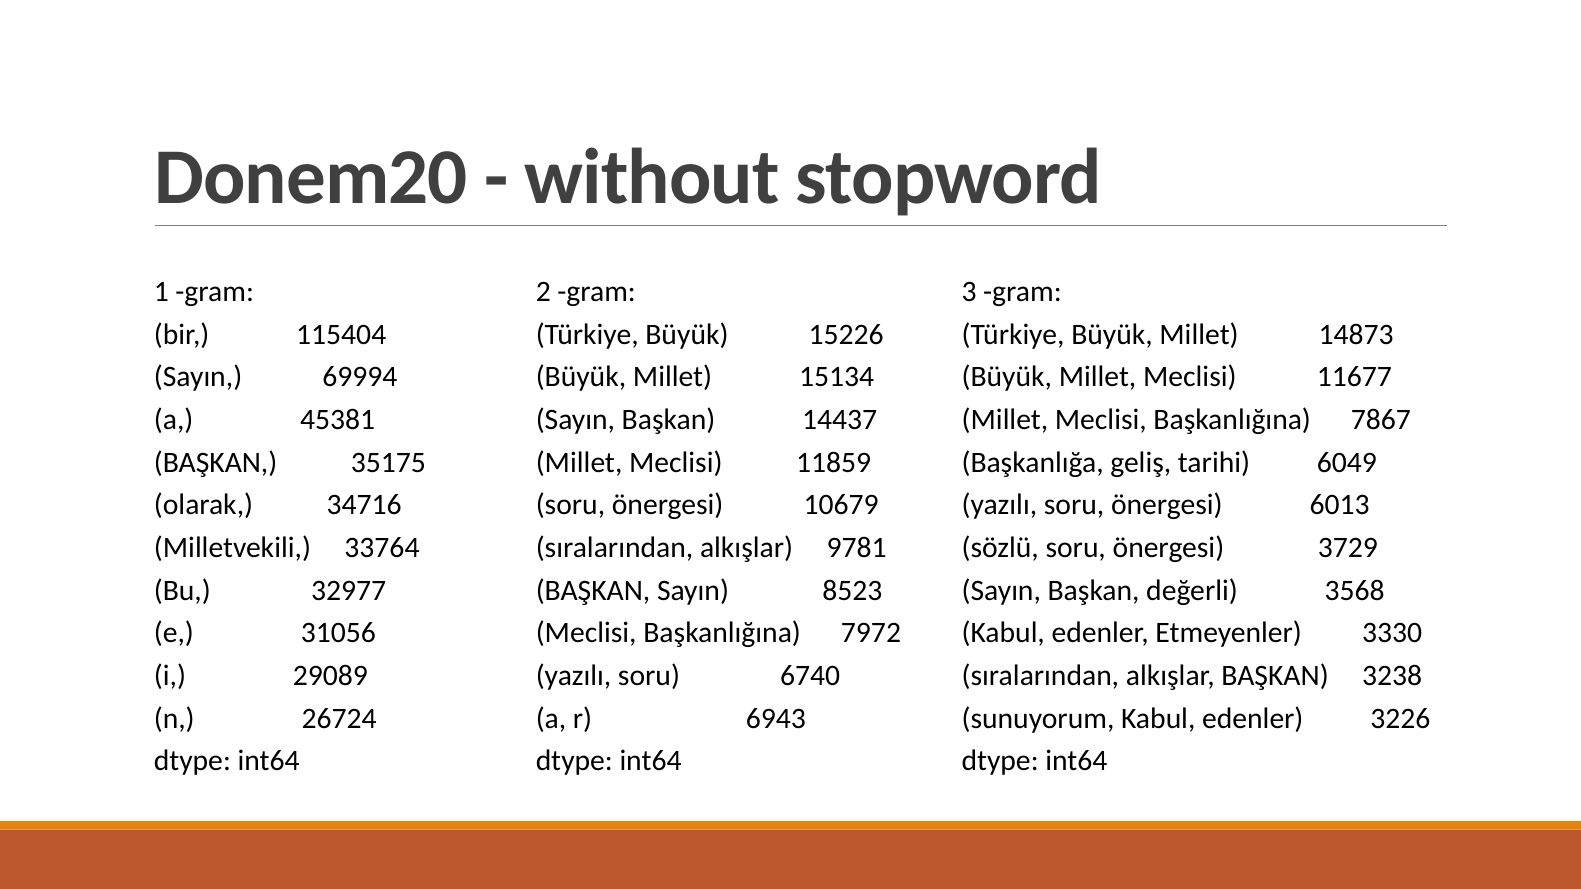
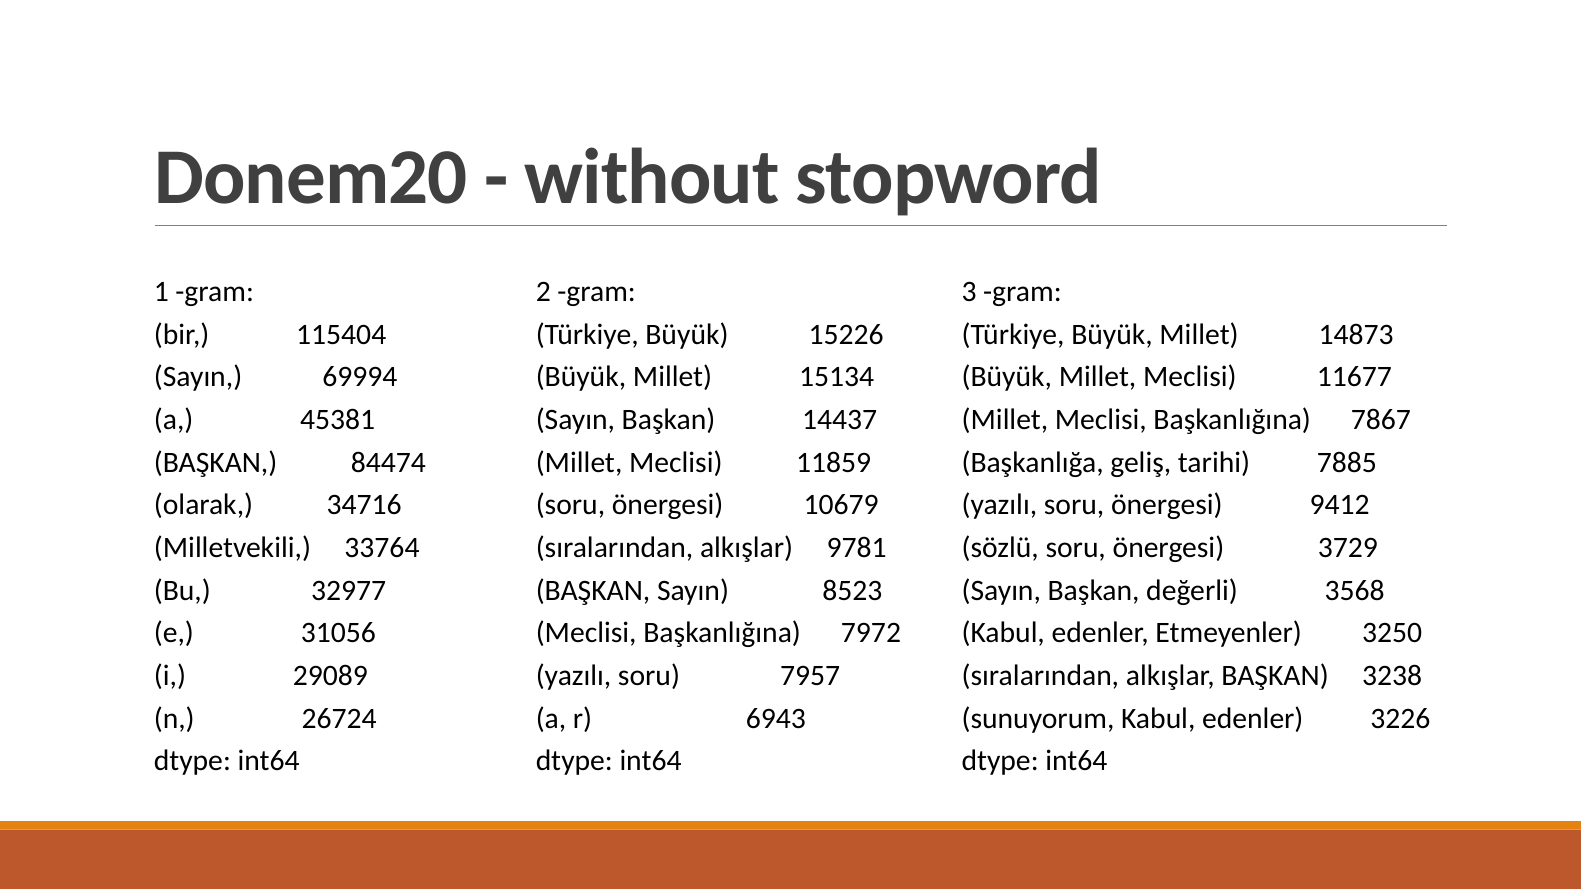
35175: 35175 -> 84474
6049: 6049 -> 7885
6013: 6013 -> 9412
3330: 3330 -> 3250
6740: 6740 -> 7957
